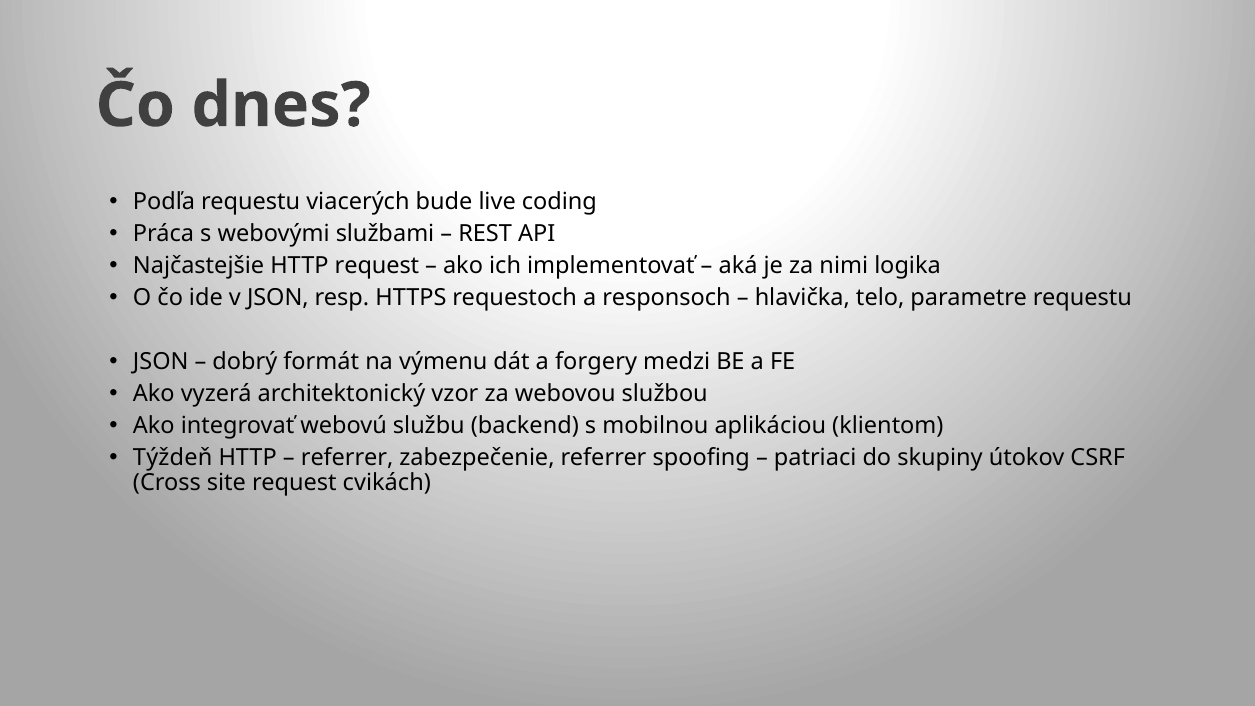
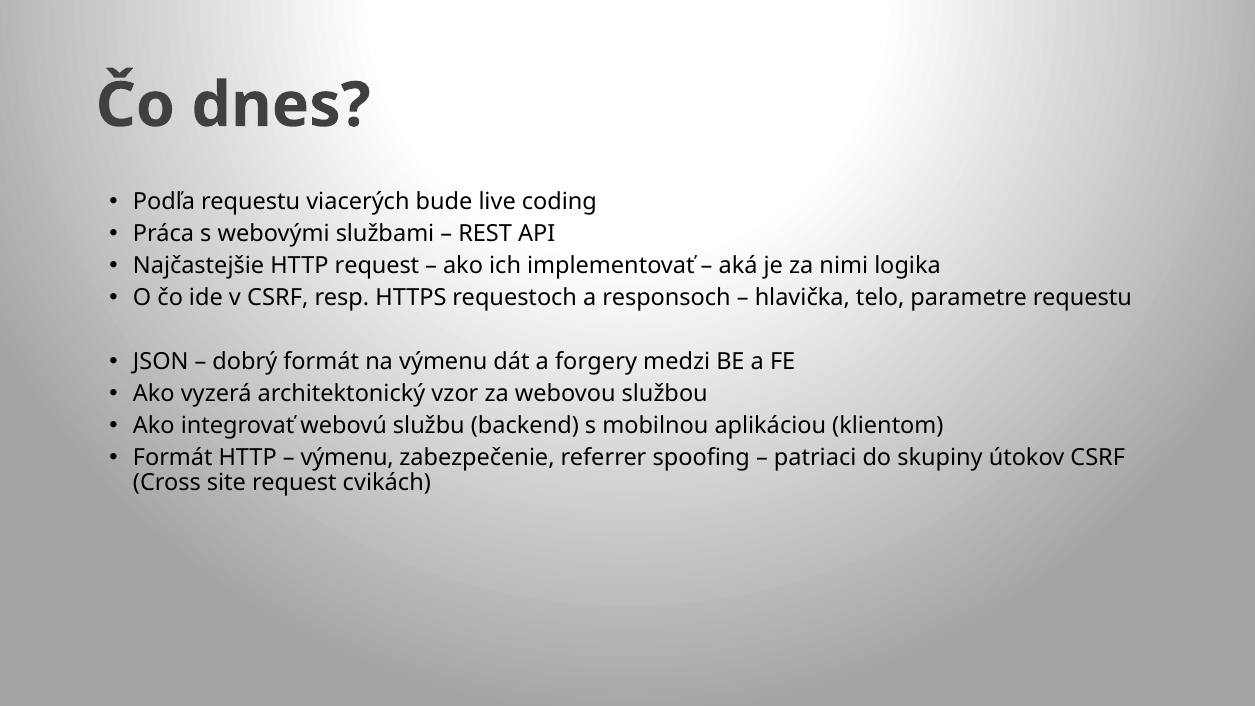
v JSON: JSON -> CSRF
Týždeň at (173, 457): Týždeň -> Formát
referrer at (347, 457): referrer -> výmenu
